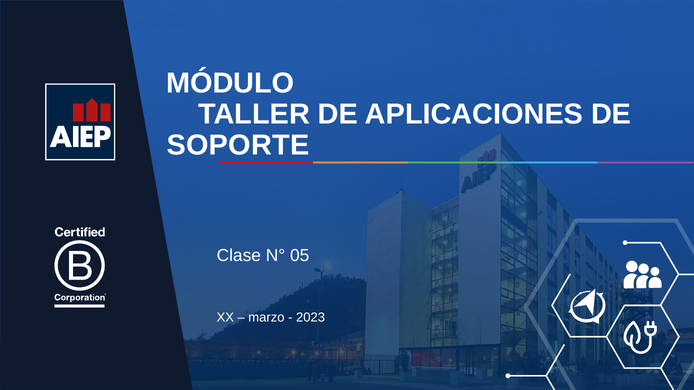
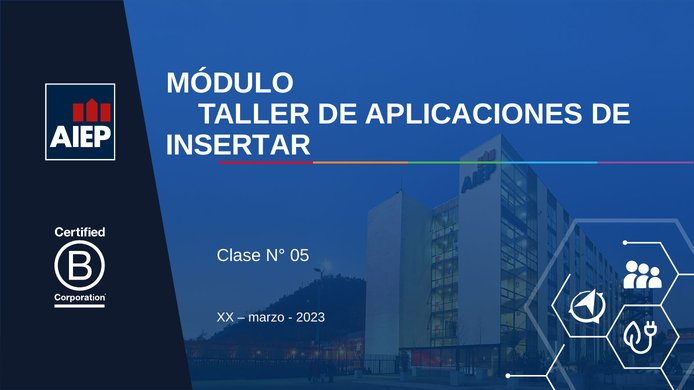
SOPORTE: SOPORTE -> INSERTAR
